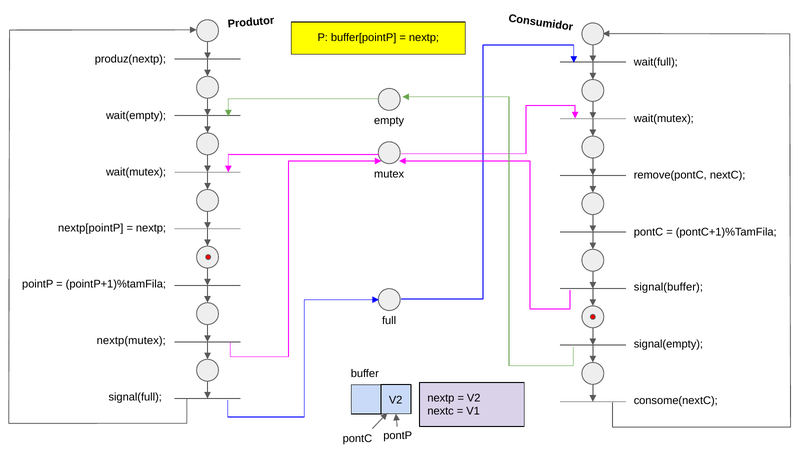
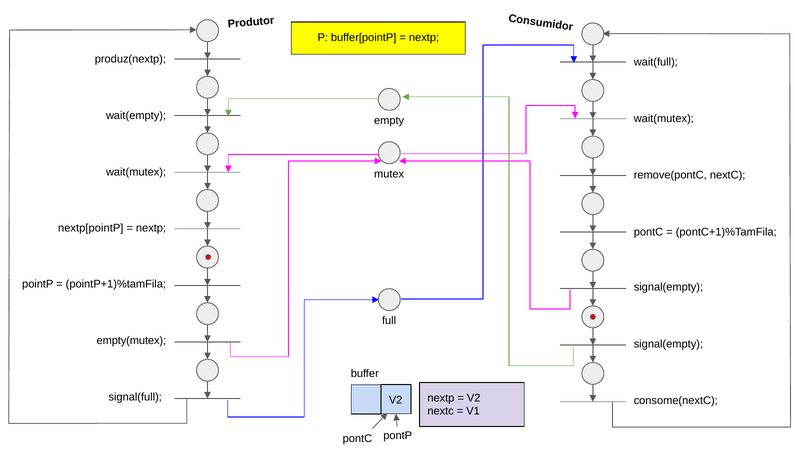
signal(buffer at (668, 287): signal(buffer -> signal(empty
nextp(mutex: nextp(mutex -> empty(mutex
